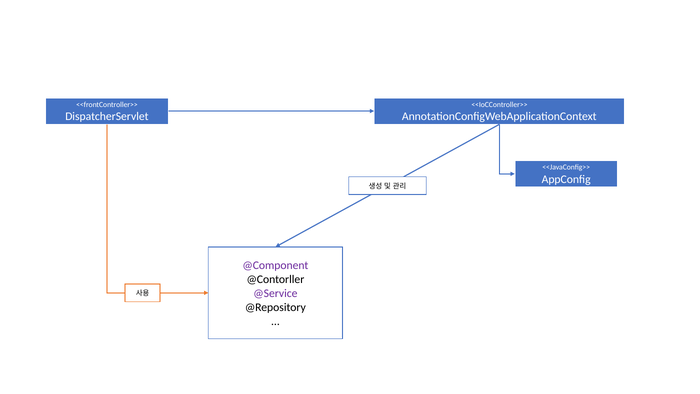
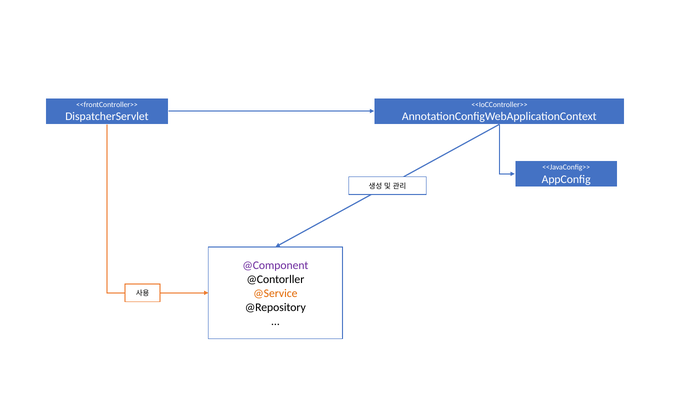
@Service colour: purple -> orange
